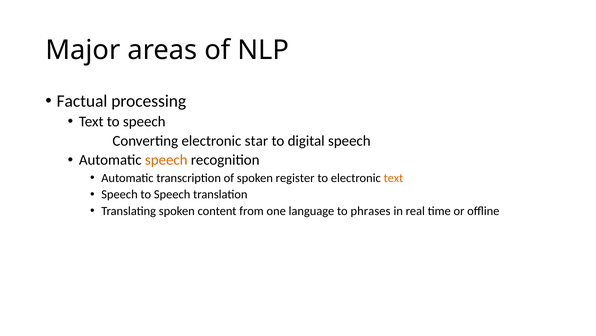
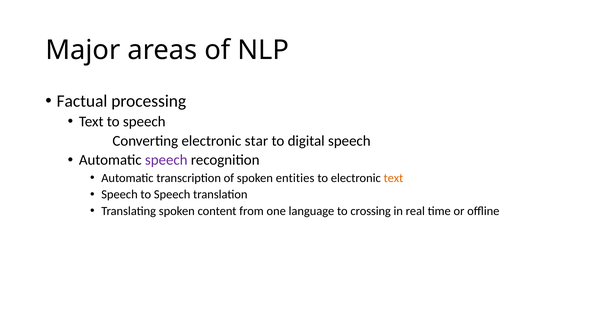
speech at (166, 160) colour: orange -> purple
register: register -> entities
phrases: phrases -> crossing
